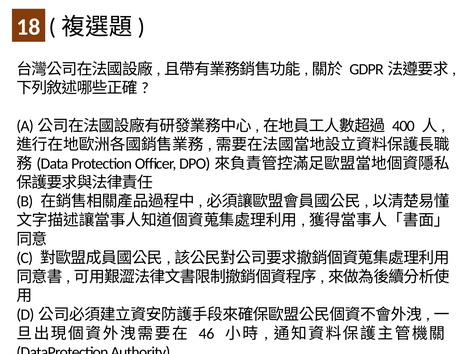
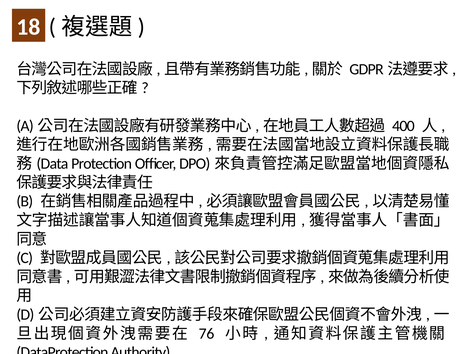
46: 46 -> 76
